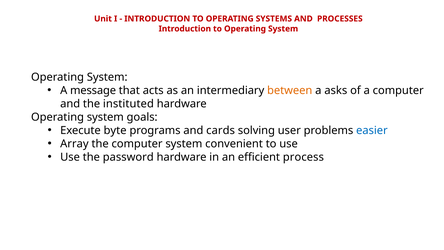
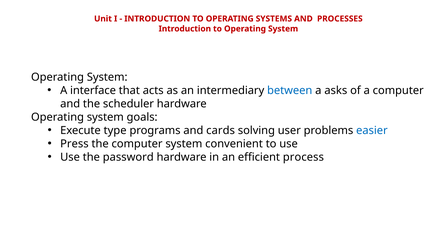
message: message -> interface
between colour: orange -> blue
instituted: instituted -> scheduler
byte: byte -> type
Array: Array -> Press
